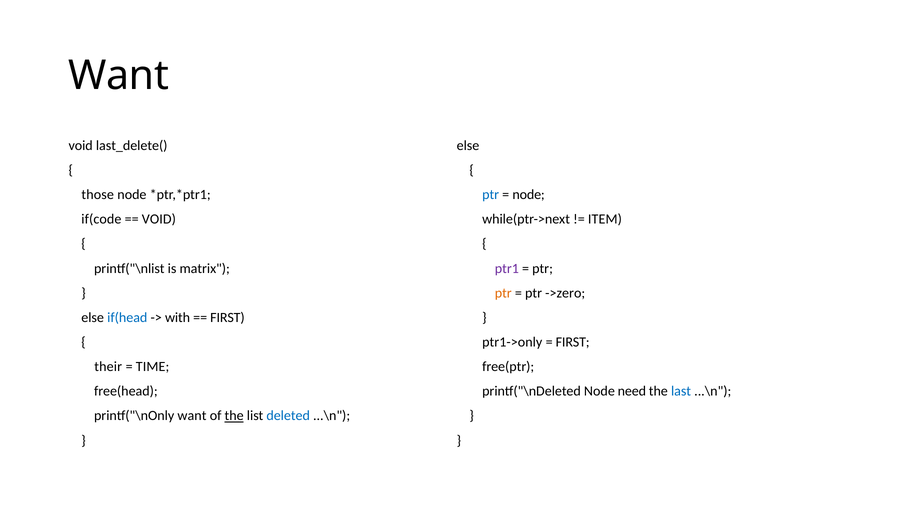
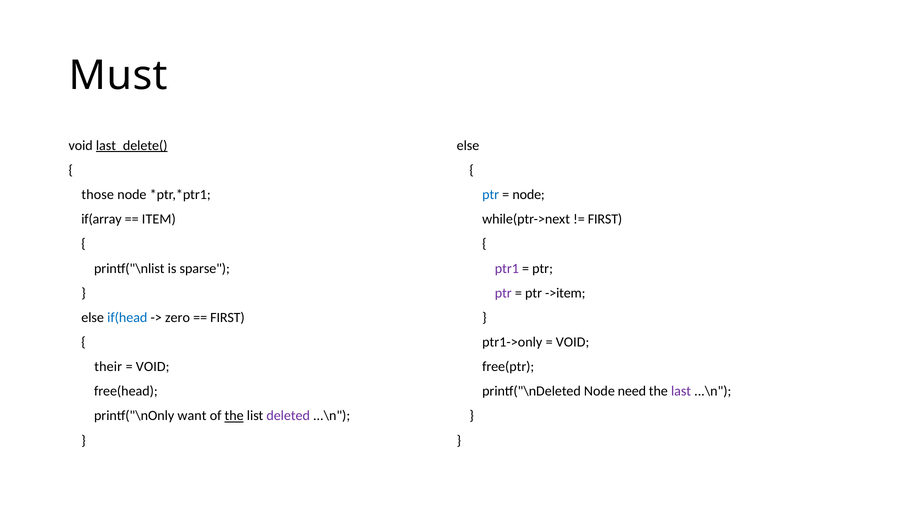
Want at (119, 76): Want -> Must
last_delete( underline: none -> present
if(code: if(code -> if(array
VOID at (159, 219): VOID -> ITEM
ITEM at (605, 219): ITEM -> FIRST
matrix: matrix -> sparse
ptr at (503, 293) colour: orange -> purple
->zero: ->zero -> ->item
with: with -> zero
FIRST at (573, 342): FIRST -> VOID
TIME at (153, 367): TIME -> VOID
last colour: blue -> purple
deleted colour: blue -> purple
